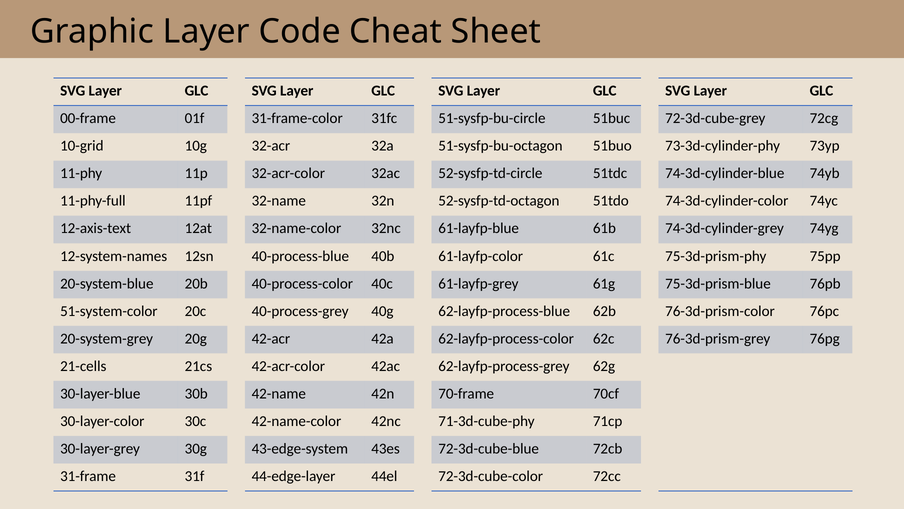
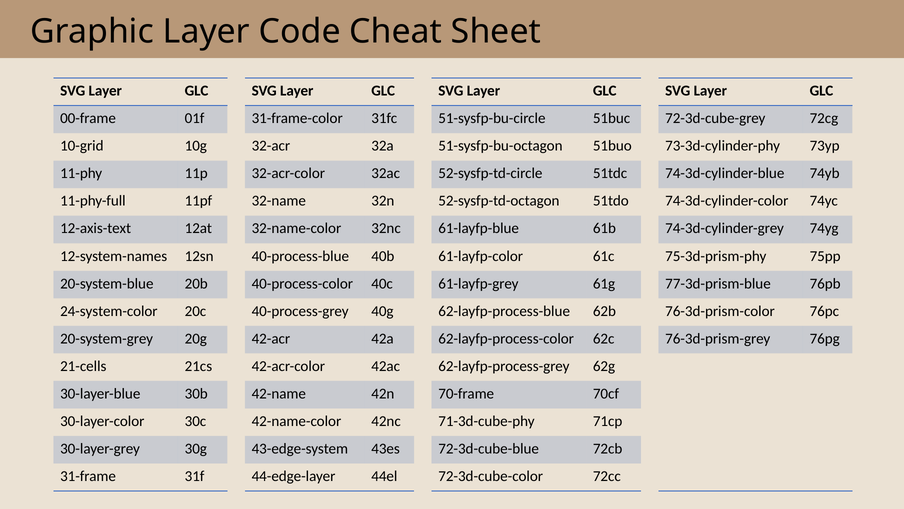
75-3d-prism-blue: 75-3d-prism-blue -> 77-3d-prism-blue
51-system-color: 51-system-color -> 24-system-color
